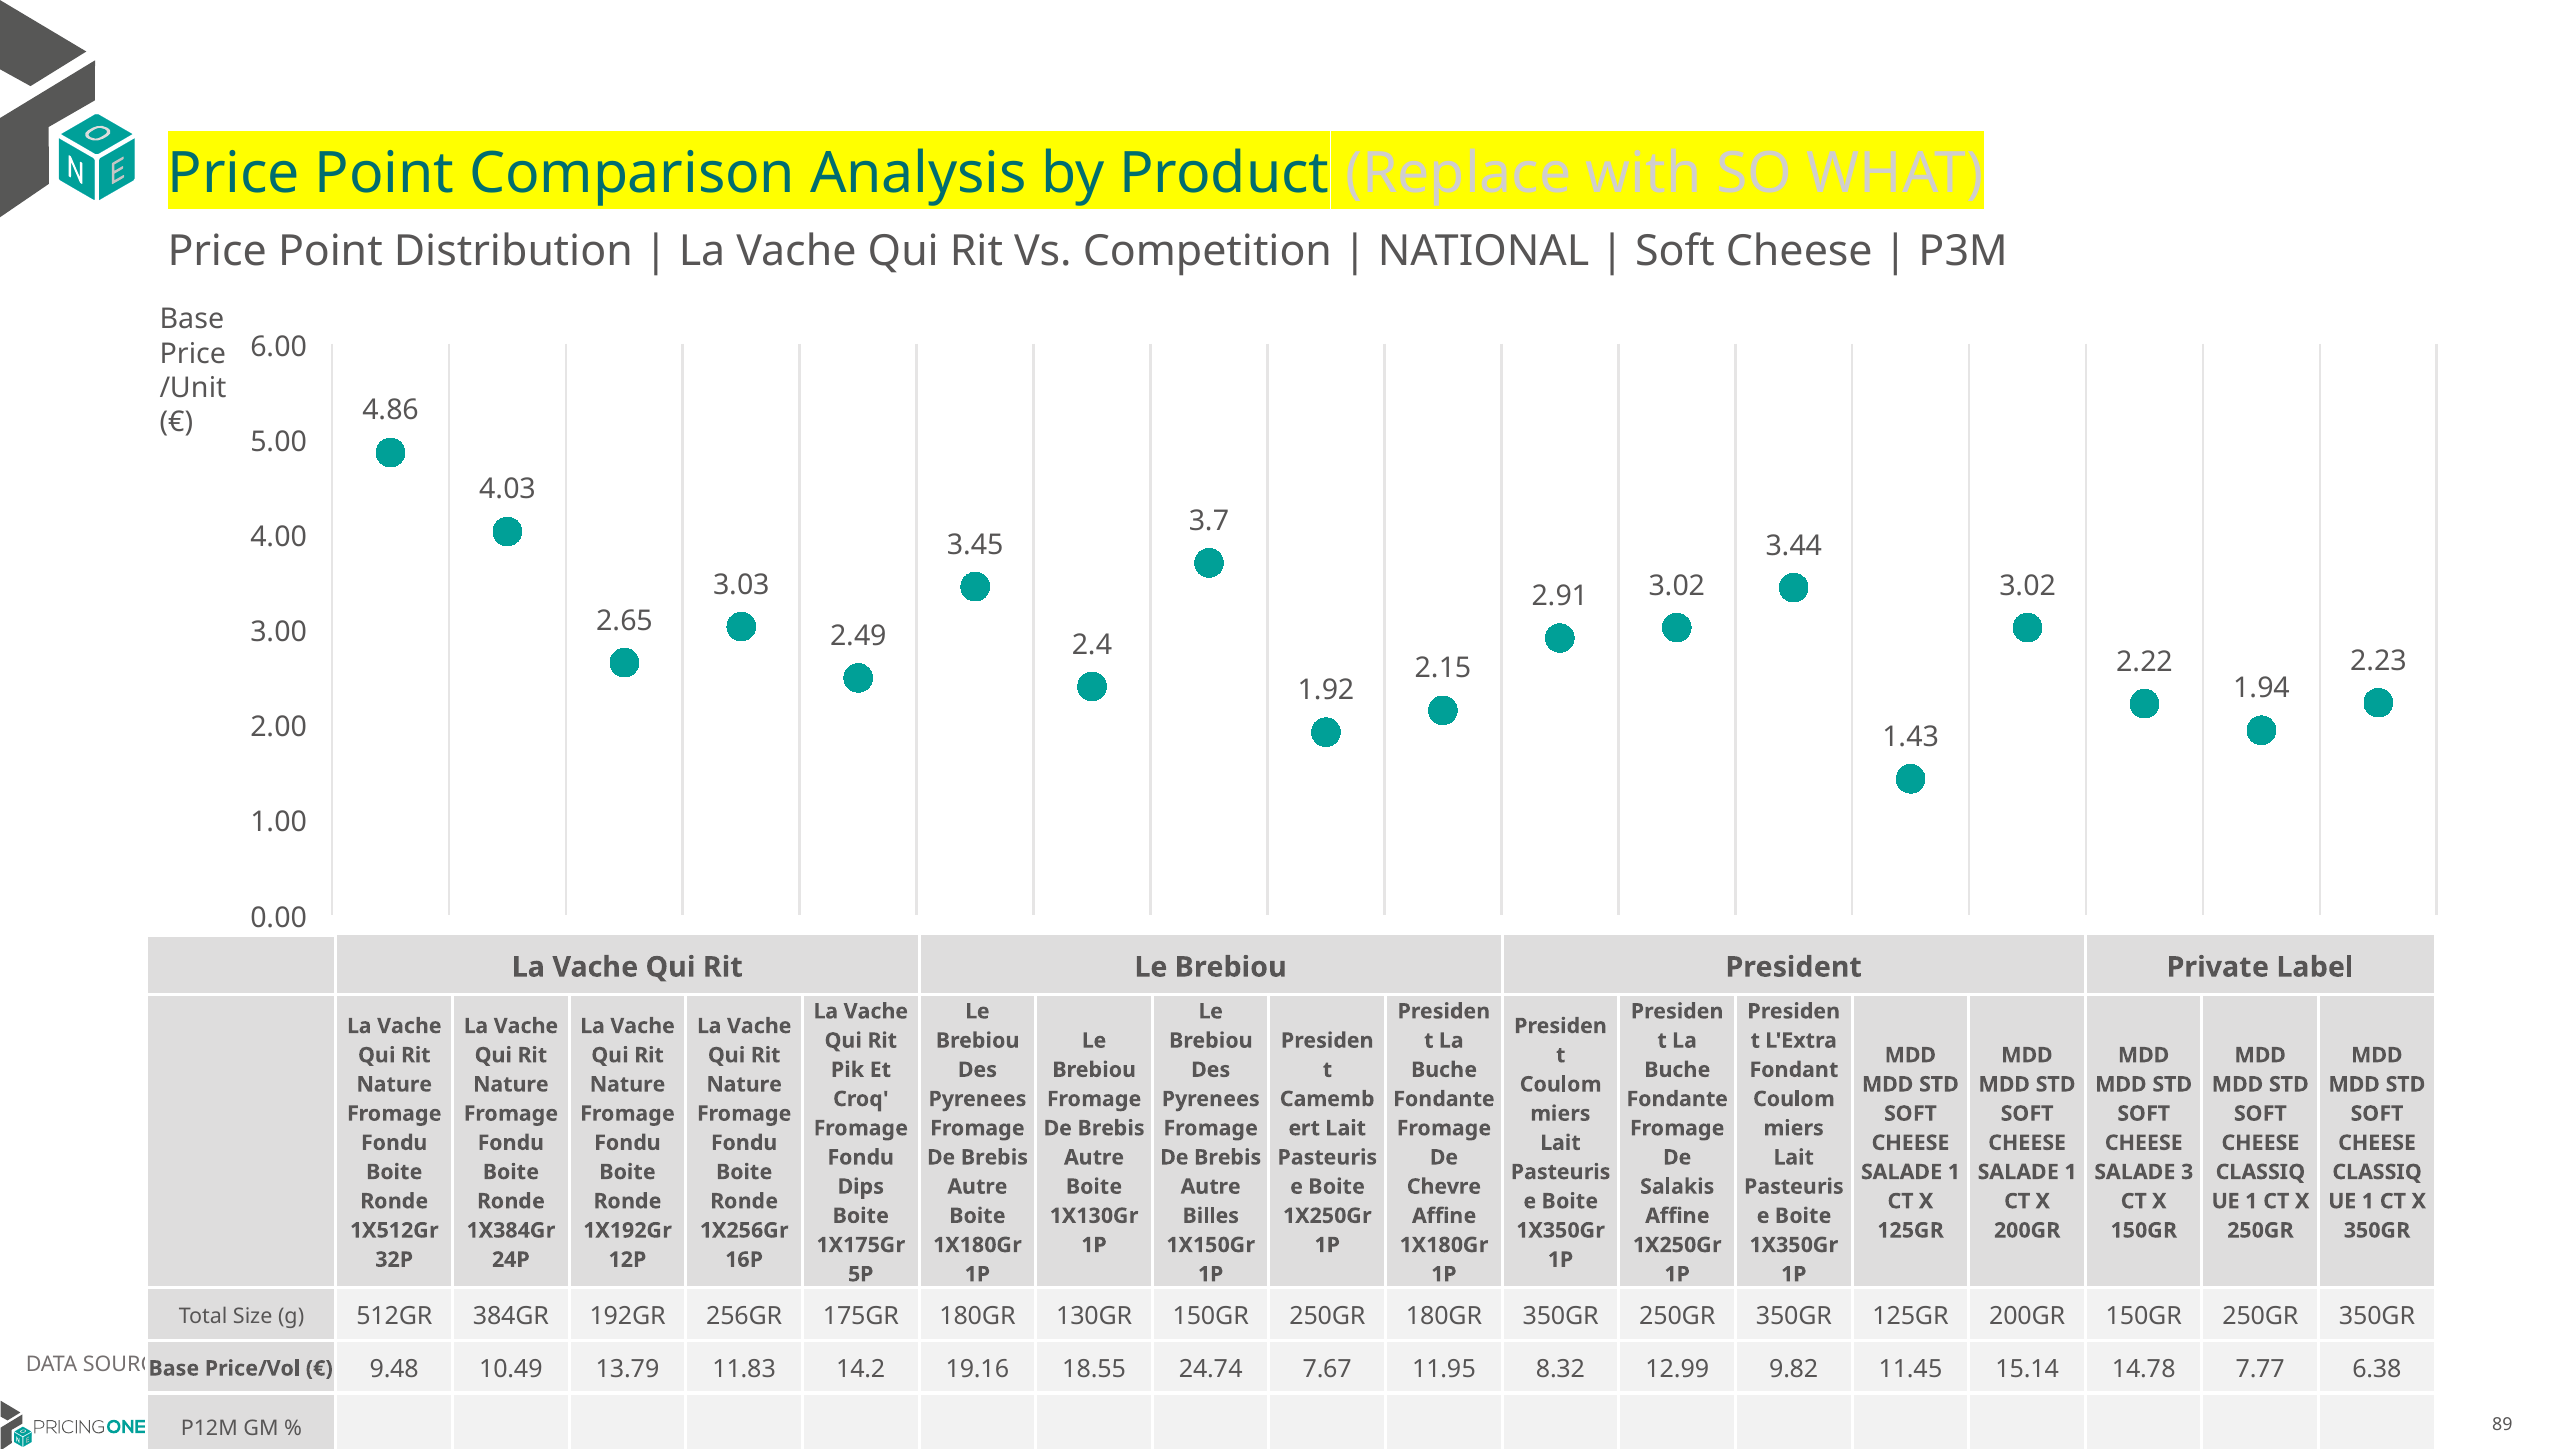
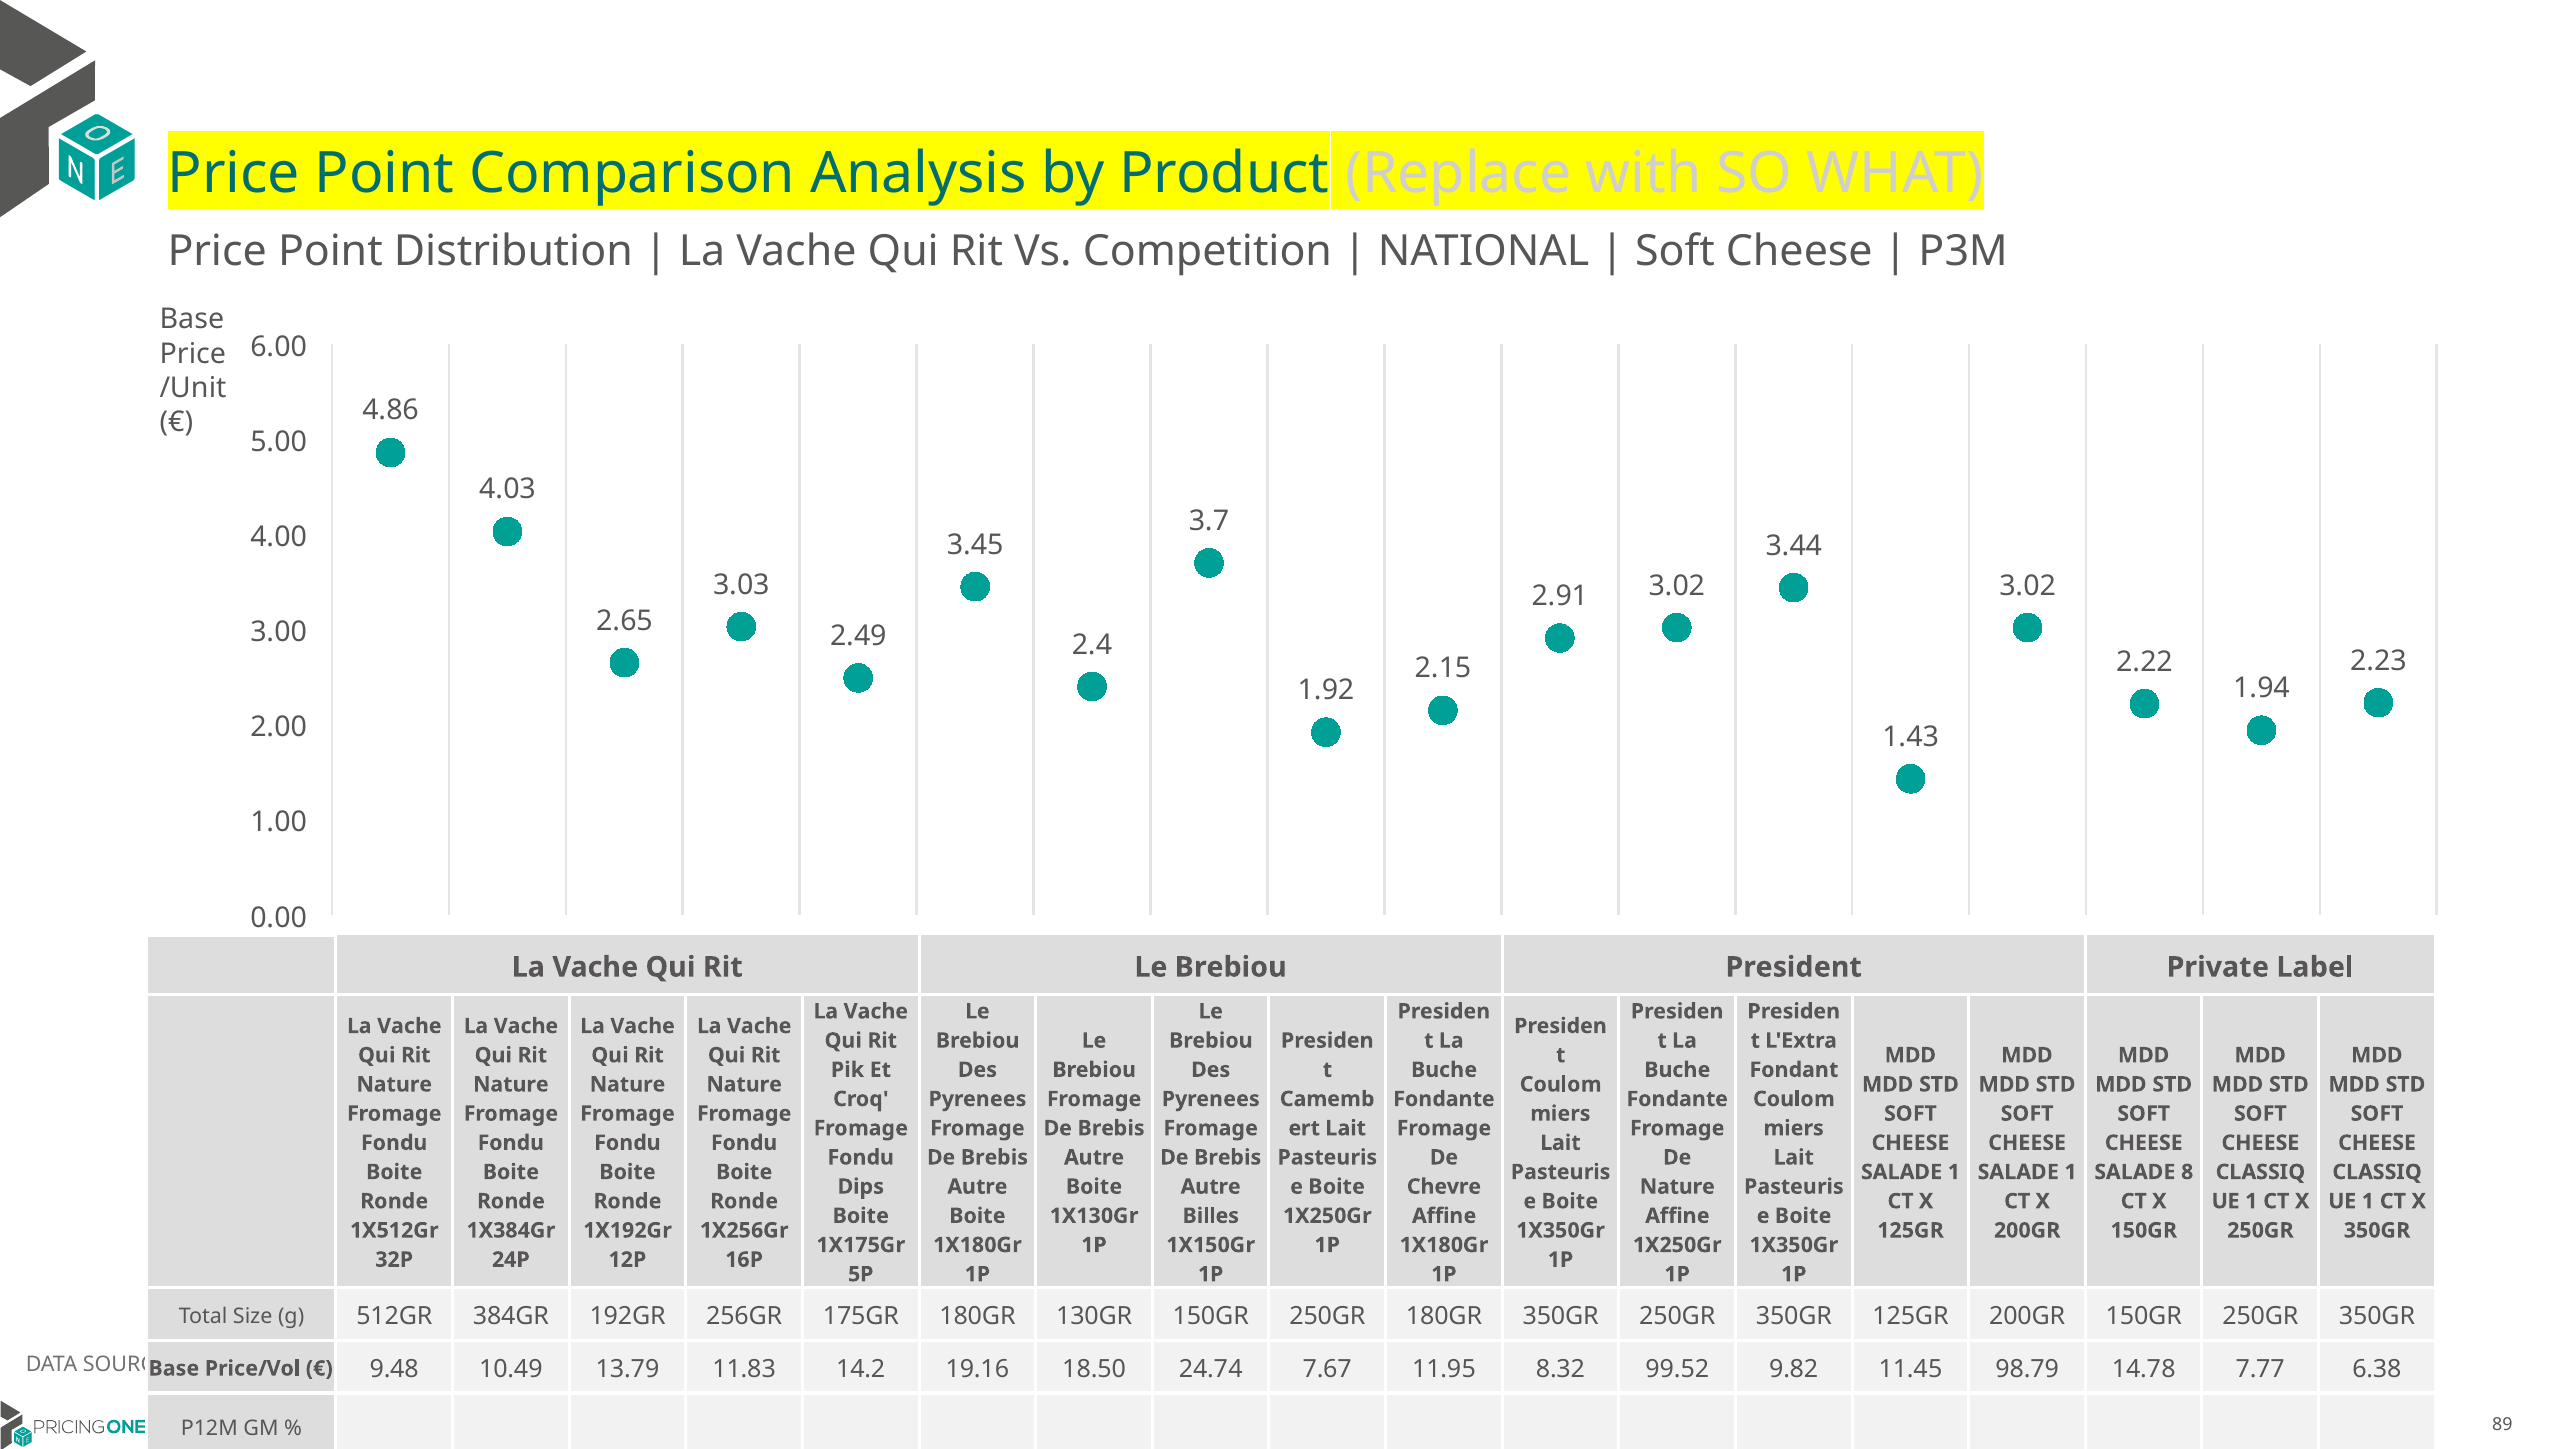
3: 3 -> 8
Salakis at (1677, 1187): Salakis -> Nature
18.55: 18.55 -> 18.50
12.99: 12.99 -> 99.52
15.14: 15.14 -> 98.79
